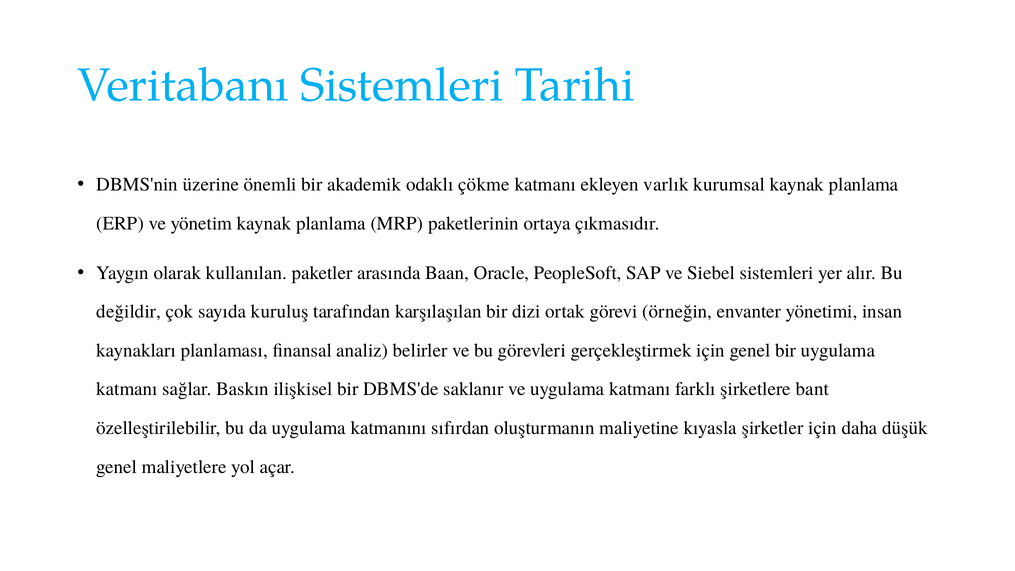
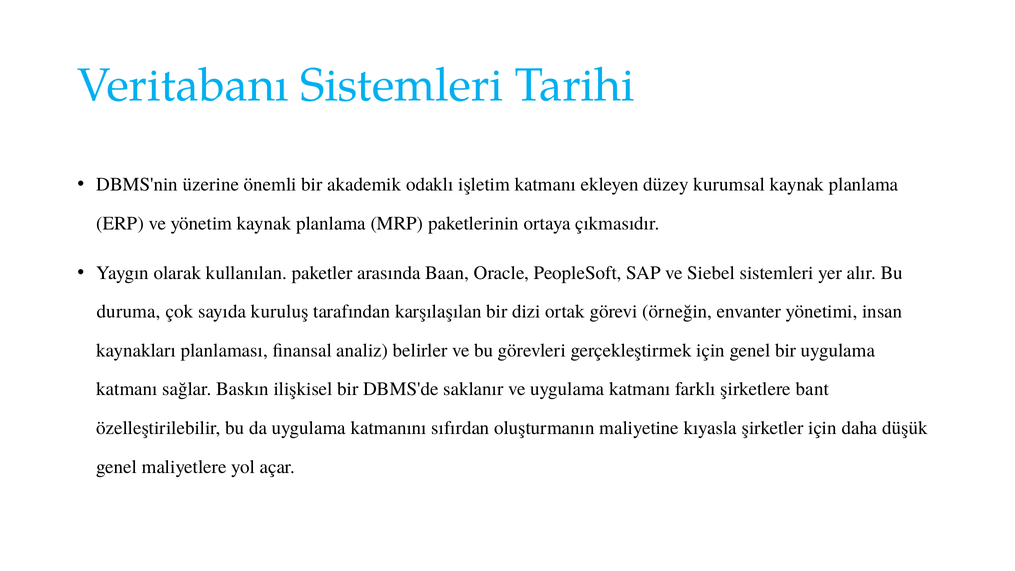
çökme: çökme -> işletim
varlık: varlık -> düzey
değildir: değildir -> duruma
